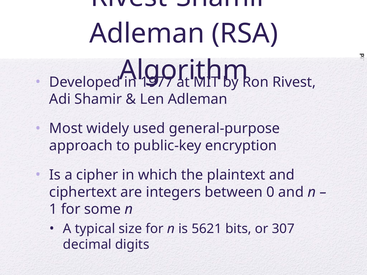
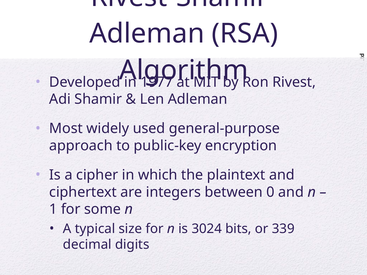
5621: 5621 -> 3024
307: 307 -> 339
